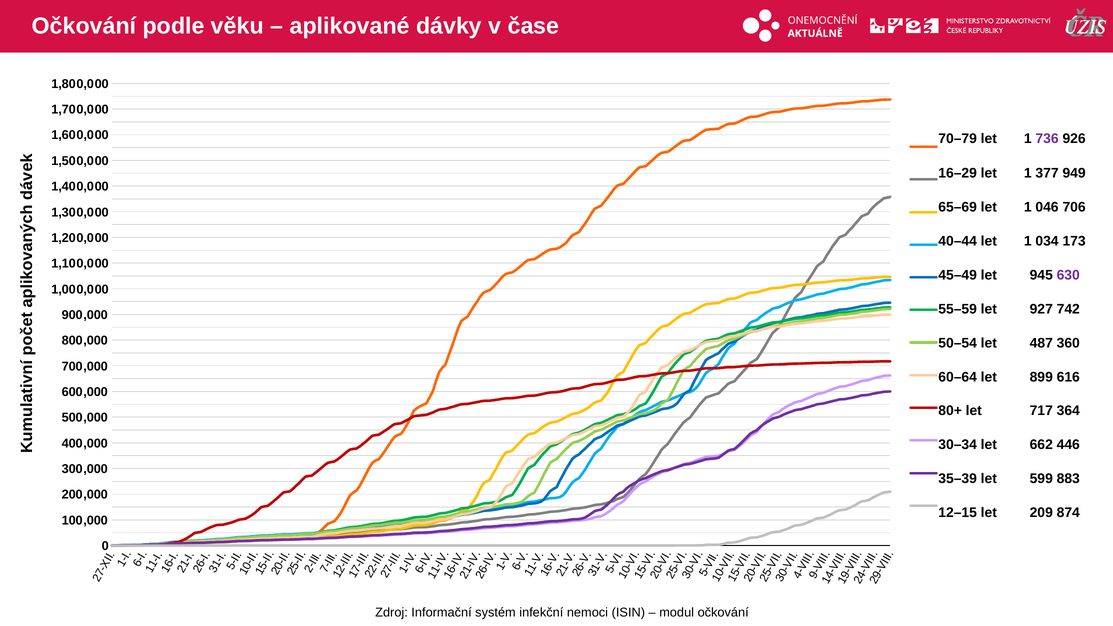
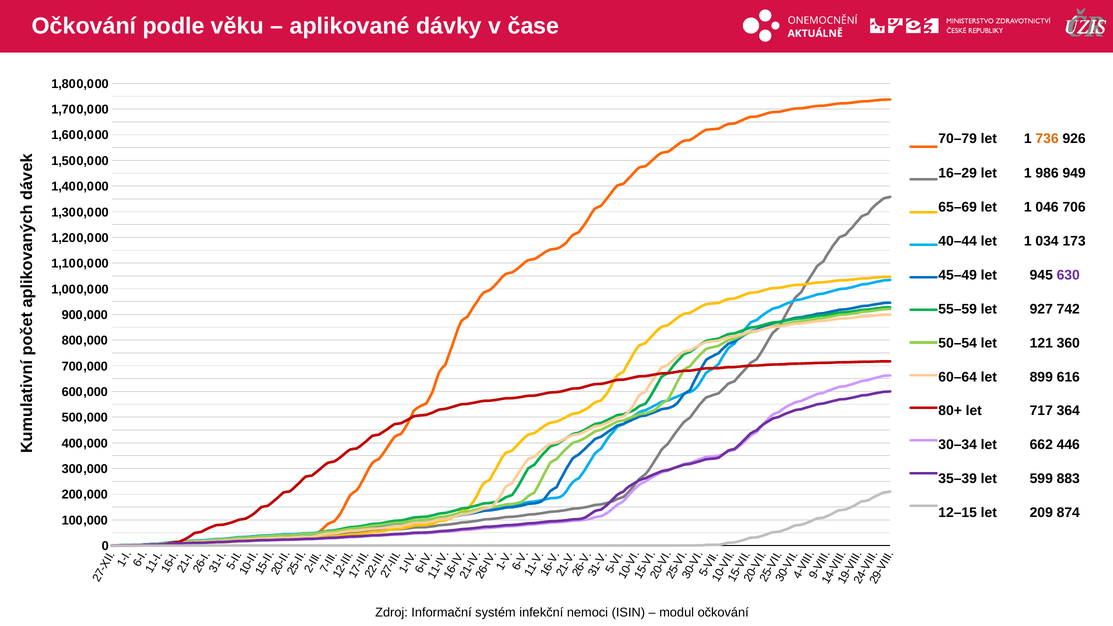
736 colour: purple -> orange
377: 377 -> 986
487: 487 -> 121
